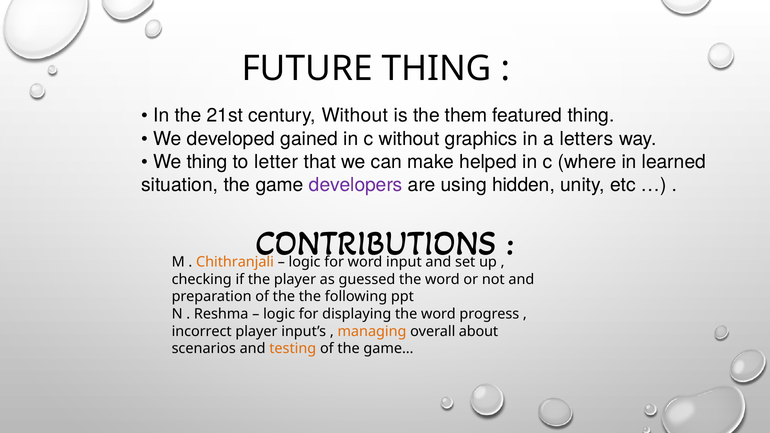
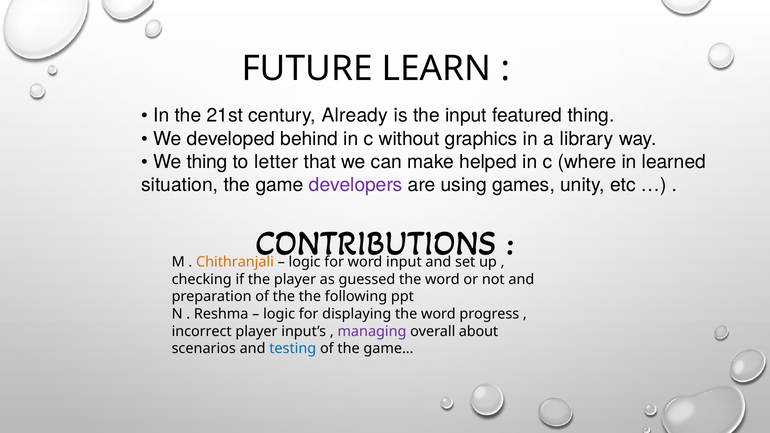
FUTURE THING: THING -> LEARN
century Without: Without -> Already
the them: them -> input
gained: gained -> behind
letters: letters -> library
hidden: hidden -> games
managing colour: orange -> purple
testing colour: orange -> blue
